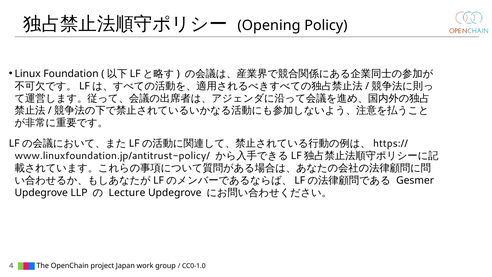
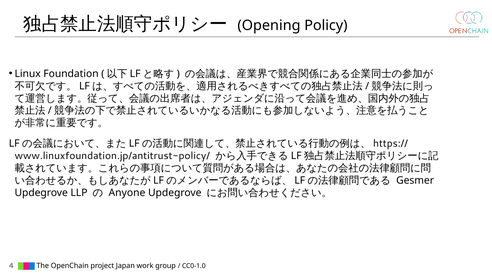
Lecture: Lecture -> Anyone
